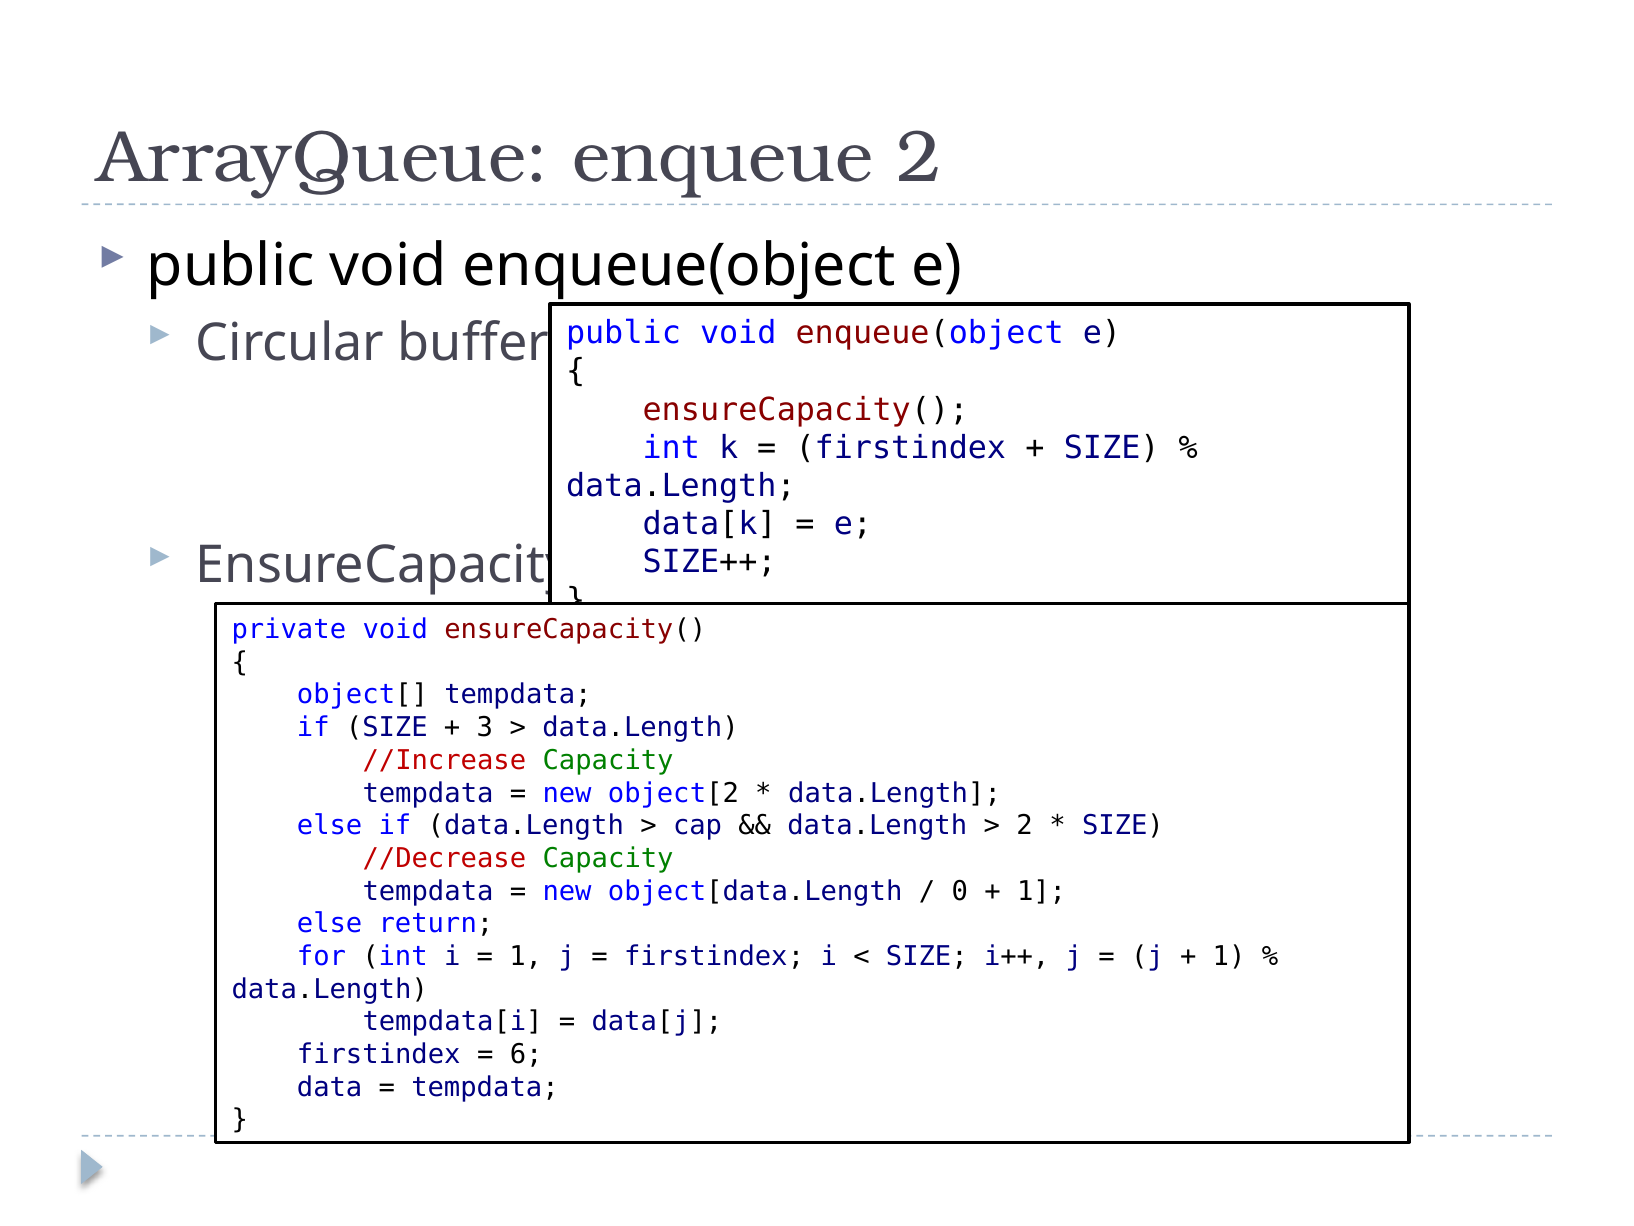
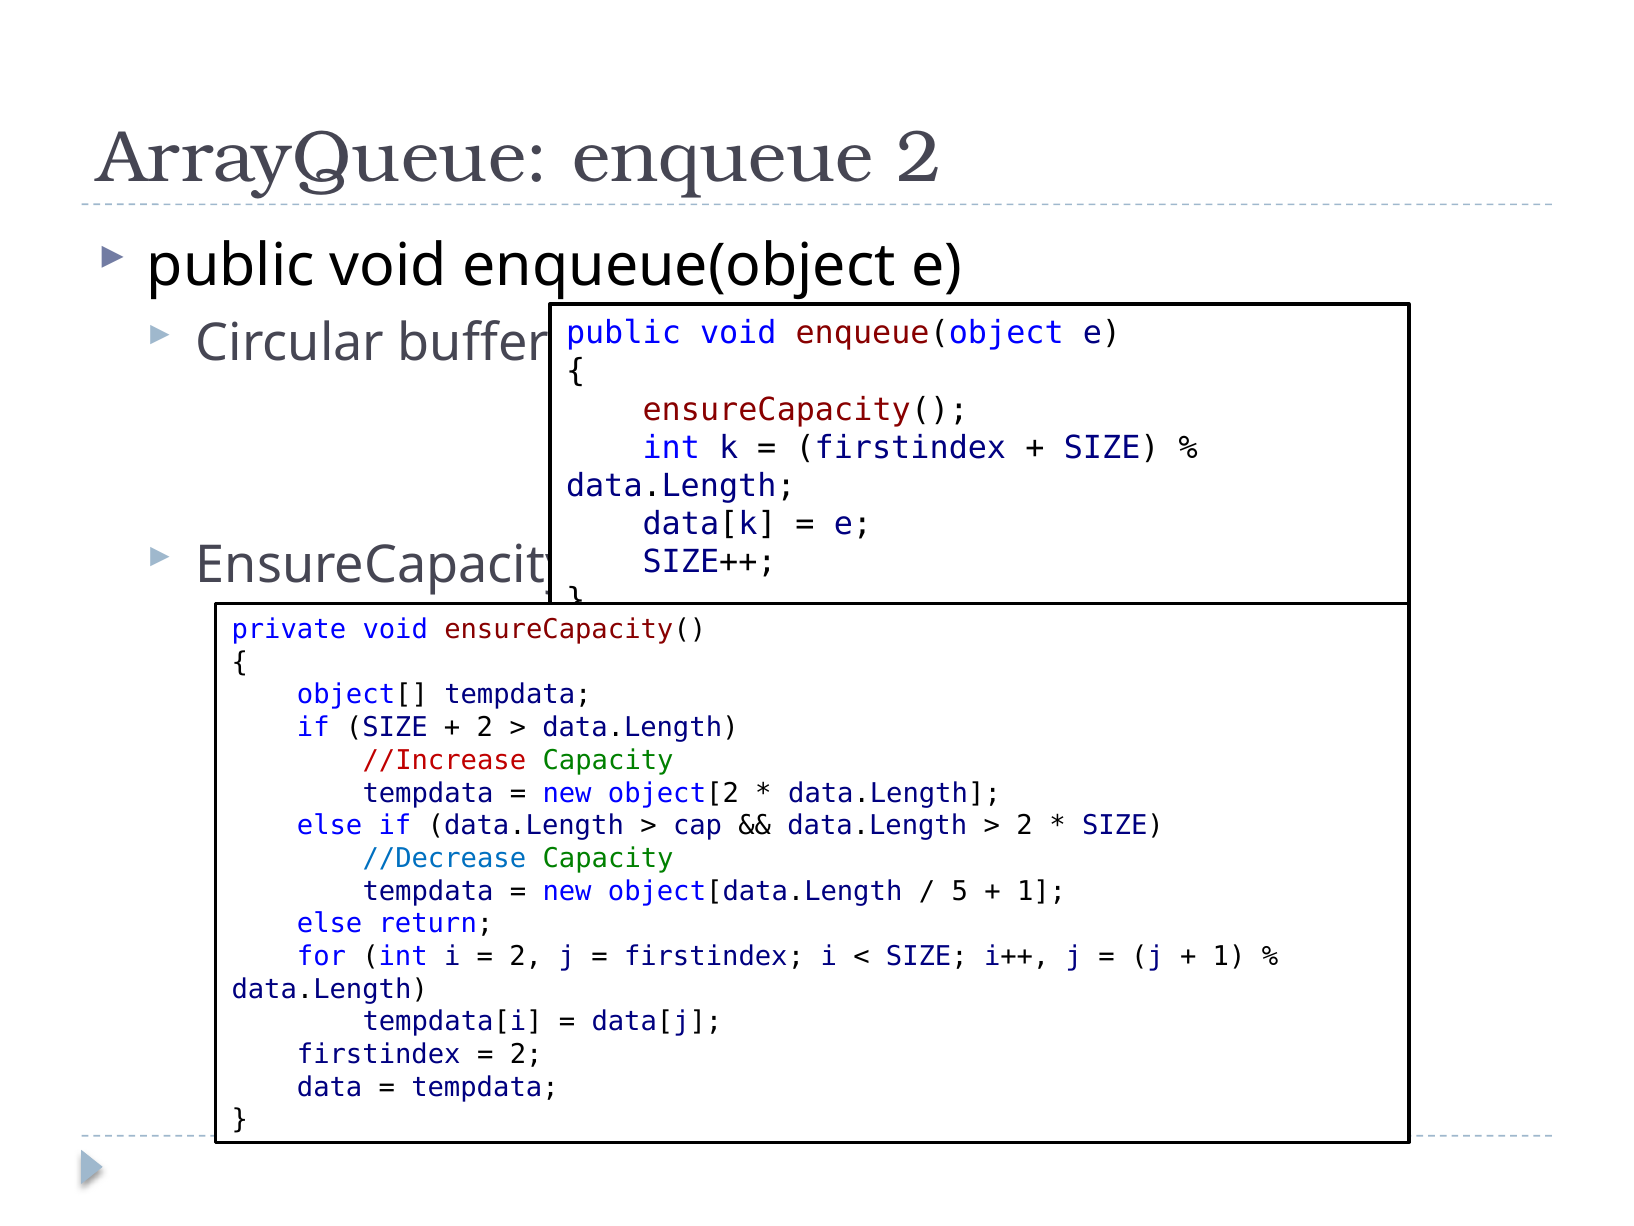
3 at (485, 727): 3 -> 2
//Decrease colour: red -> blue
0: 0 -> 5
1 at (526, 956): 1 -> 2
6 at (526, 1054): 6 -> 2
